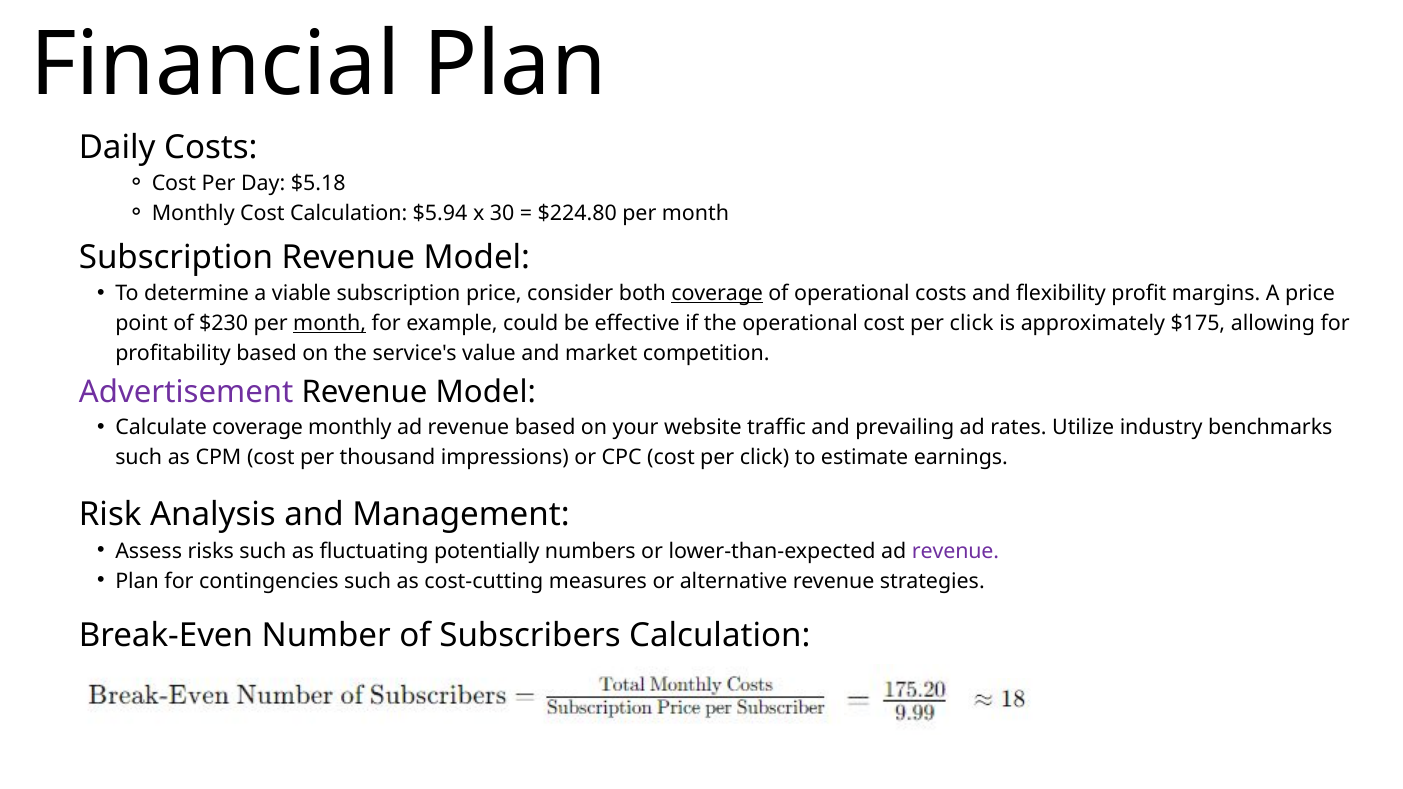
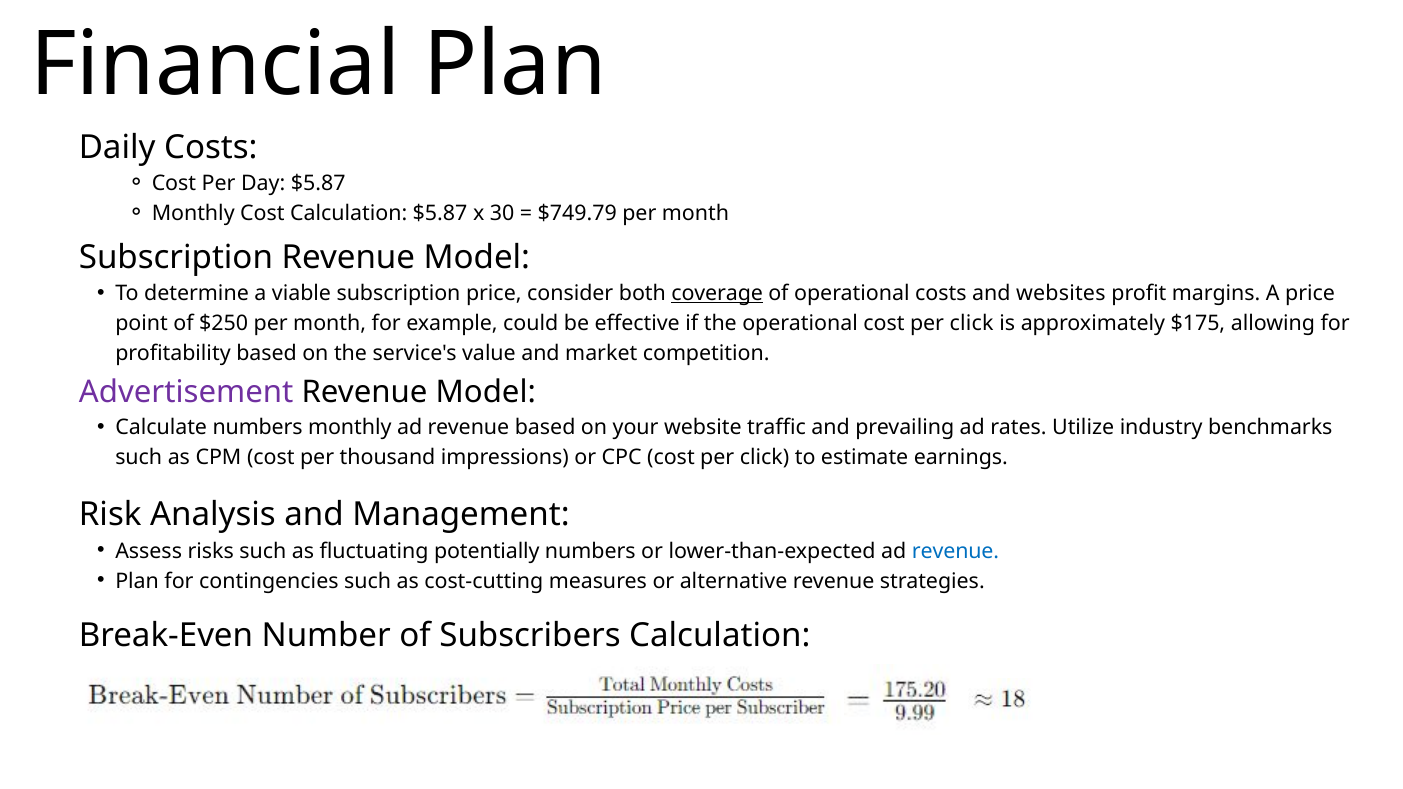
Day $5.18: $5.18 -> $5.87
Calculation $5.94: $5.94 -> $5.87
$224.80: $224.80 -> $749.79
flexibility: flexibility -> websites
$230: $230 -> $250
month at (330, 324) underline: present -> none
Calculate coverage: coverage -> numbers
revenue at (956, 551) colour: purple -> blue
